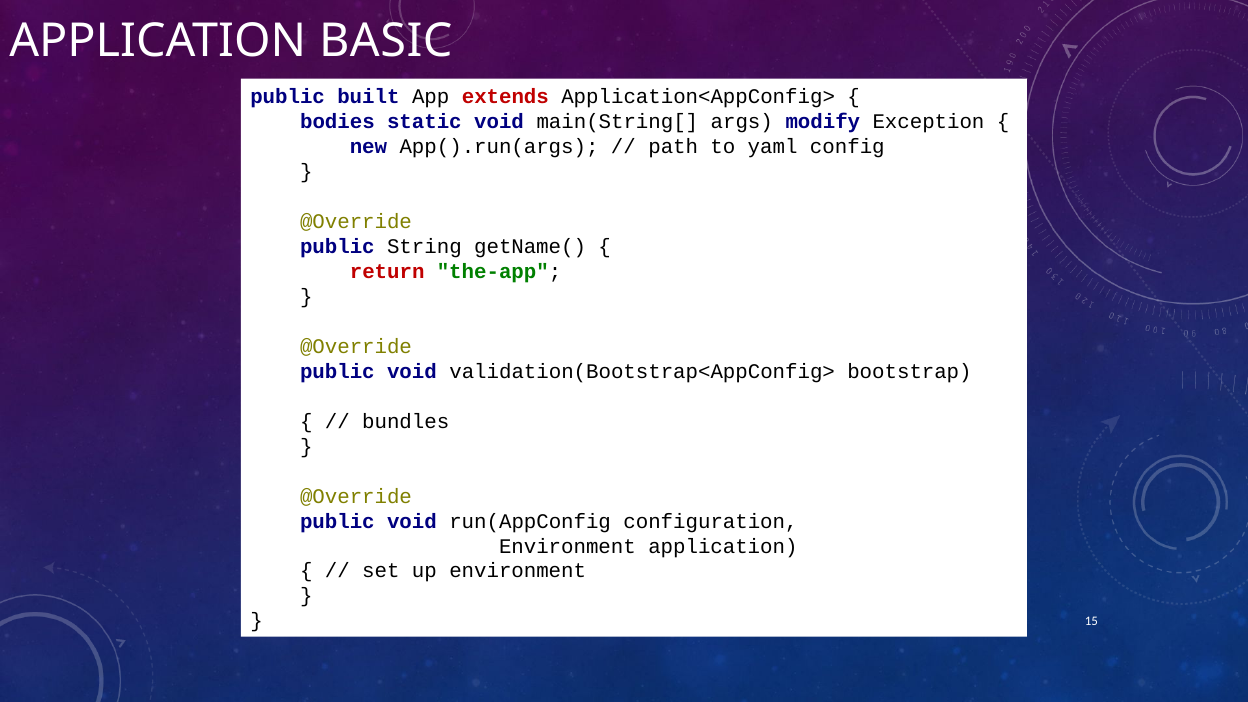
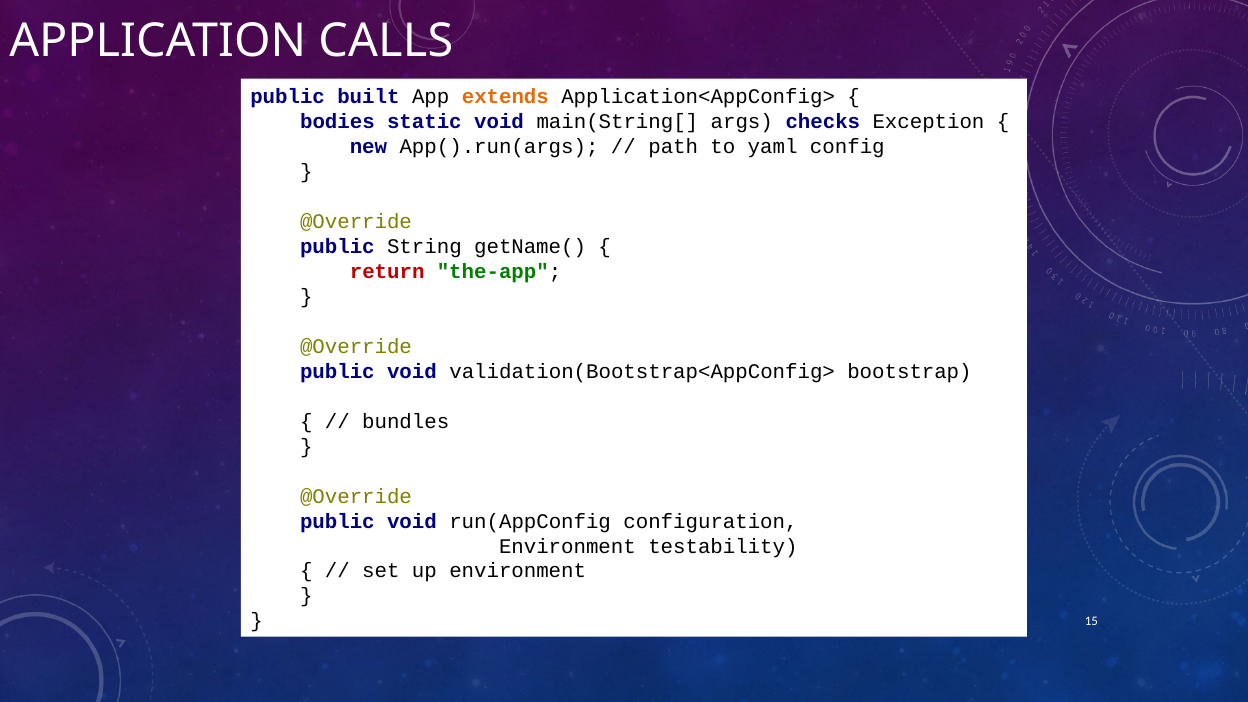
BASIC: BASIC -> CALLS
extends colour: red -> orange
modify: modify -> checks
Environment application: application -> testability
